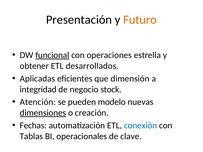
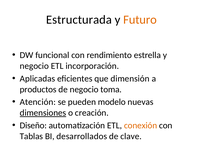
Presentación: Presentación -> Estructurada
funcional underline: present -> none
operaciones: operaciones -> rendimiento
obtener at (34, 66): obtener -> negocio
desarrollados: desarrollados -> incorporación
integridad: integridad -> productos
stock: stock -> toma
Fechas: Fechas -> Diseño
conexión colour: blue -> orange
operacionales: operacionales -> desarrollados
